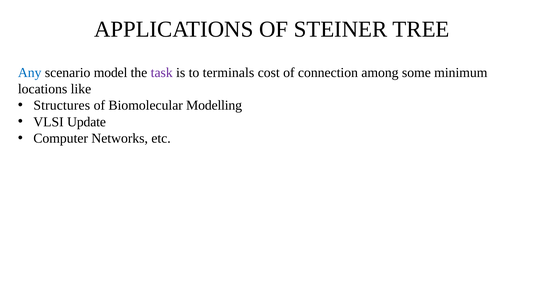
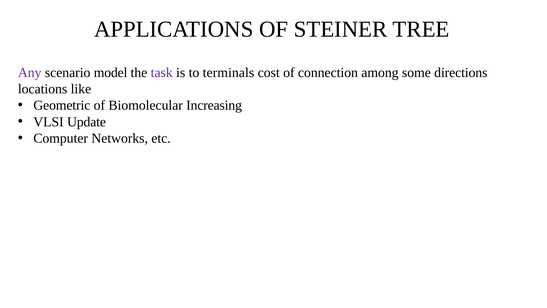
Any colour: blue -> purple
minimum: minimum -> directions
Structures: Structures -> Geometric
Modelling: Modelling -> Increasing
